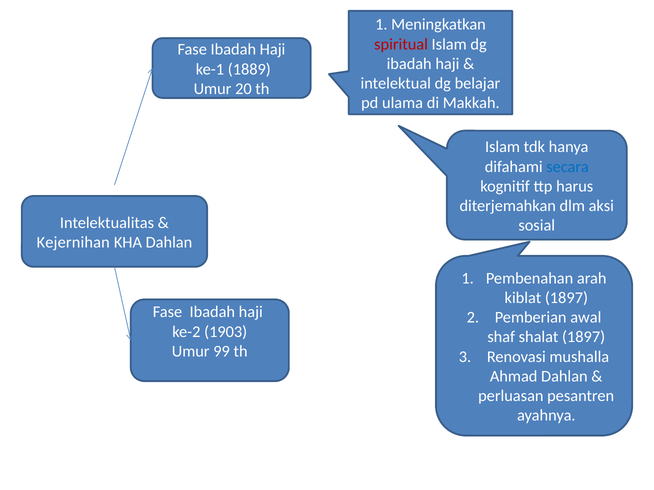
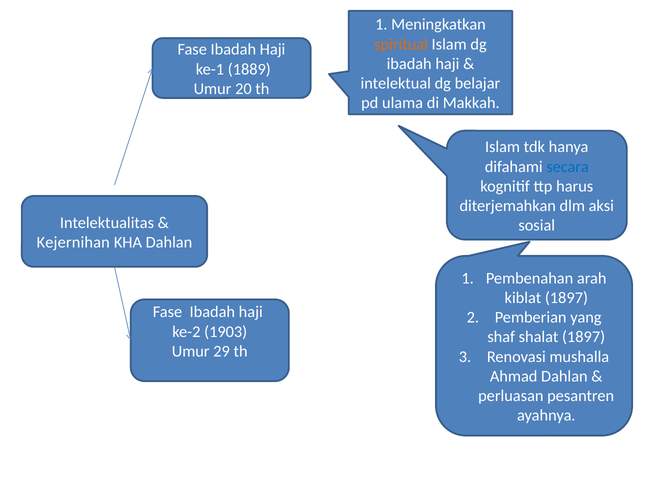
spiritual colour: red -> orange
awal: awal -> yang
99: 99 -> 29
